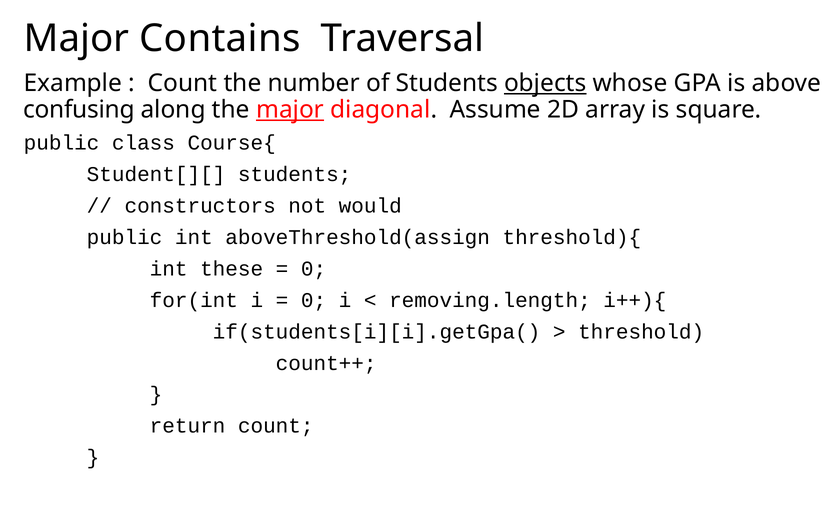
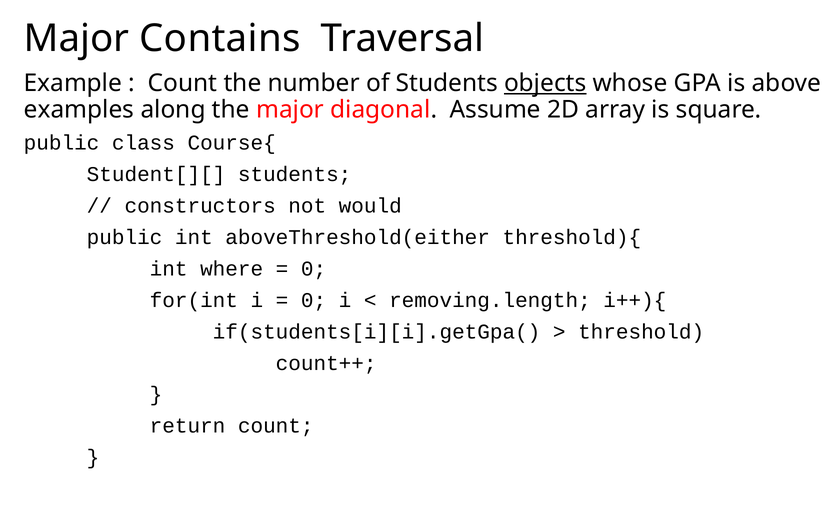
confusing: confusing -> examples
major at (290, 110) underline: present -> none
aboveThreshold(assign: aboveThreshold(assign -> aboveThreshold(either
these: these -> where
